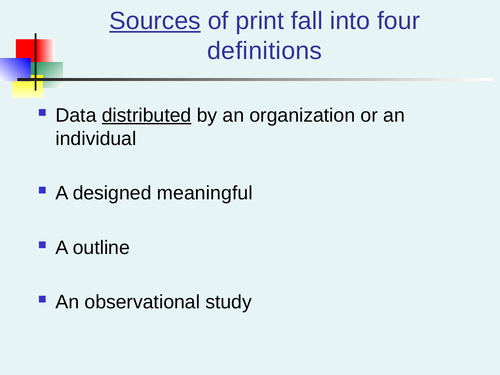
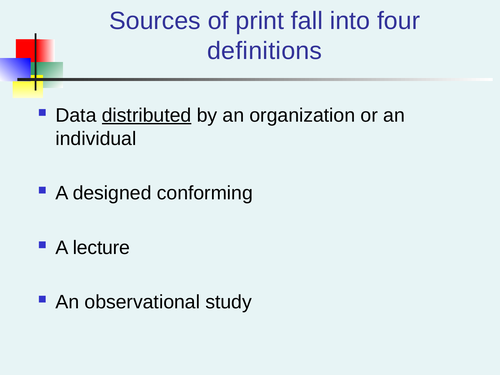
Sources underline: present -> none
meaningful: meaningful -> conforming
outline: outline -> lecture
